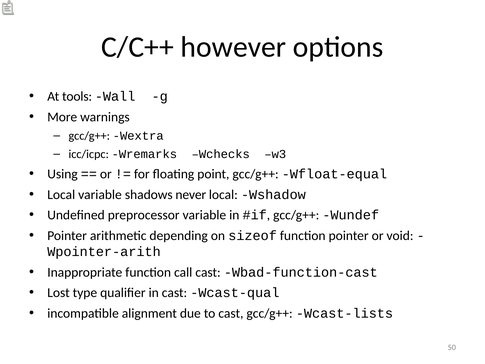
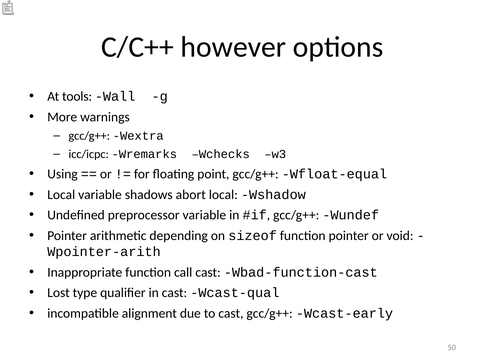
never: never -> abort
Wcast-lists: Wcast-lists -> Wcast-early
